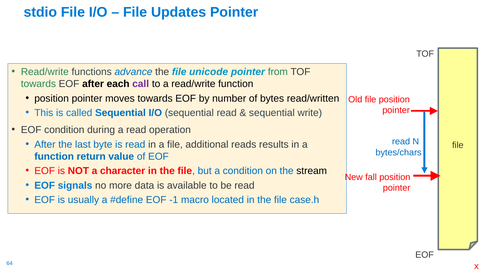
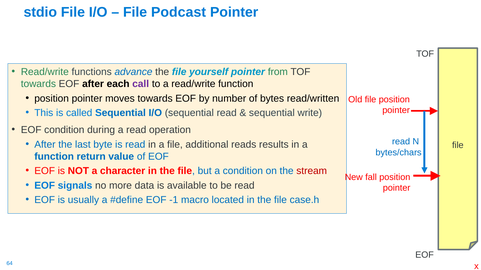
Updates: Updates -> Podcast
unicode: unicode -> yourself
stream colour: black -> red
